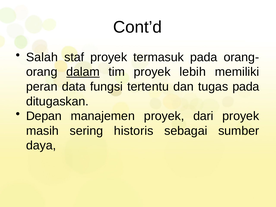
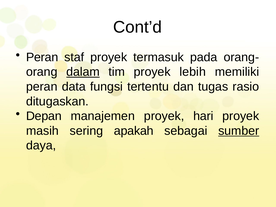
Salah at (42, 57): Salah -> Peran
tugas pada: pada -> rasio
dari: dari -> hari
historis: historis -> apakah
sumber underline: none -> present
